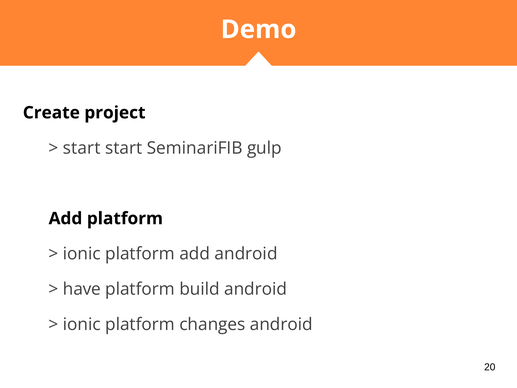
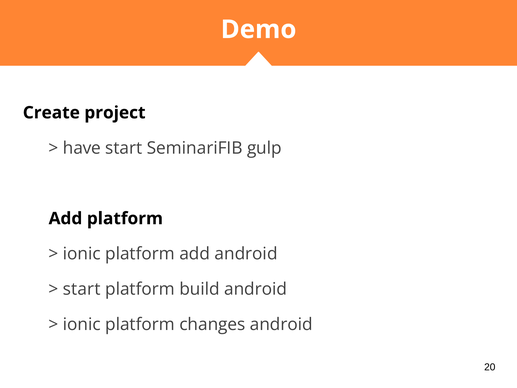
start at (82, 148): start -> have
have at (82, 289): have -> start
